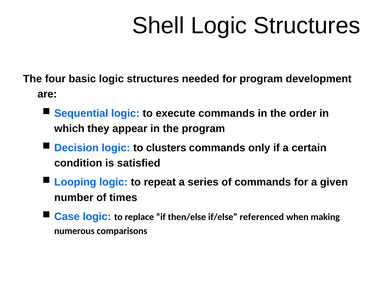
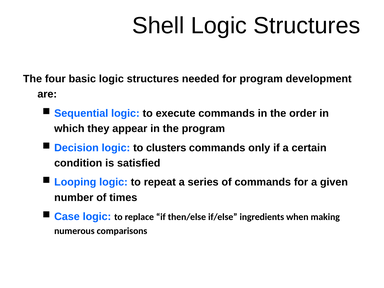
referenced: referenced -> ingredients
